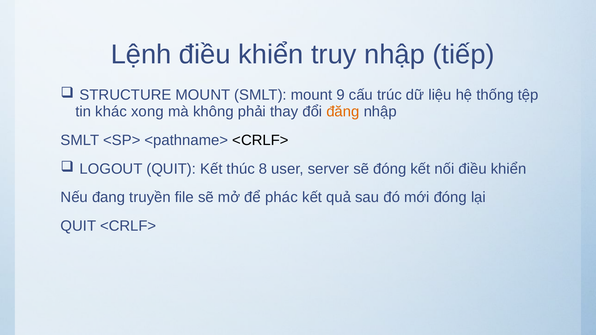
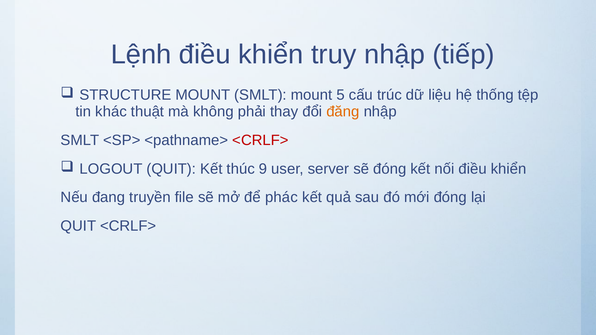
9: 9 -> 5
xong: xong -> thuật
<CRLF> at (260, 140) colour: black -> red
8: 8 -> 9
